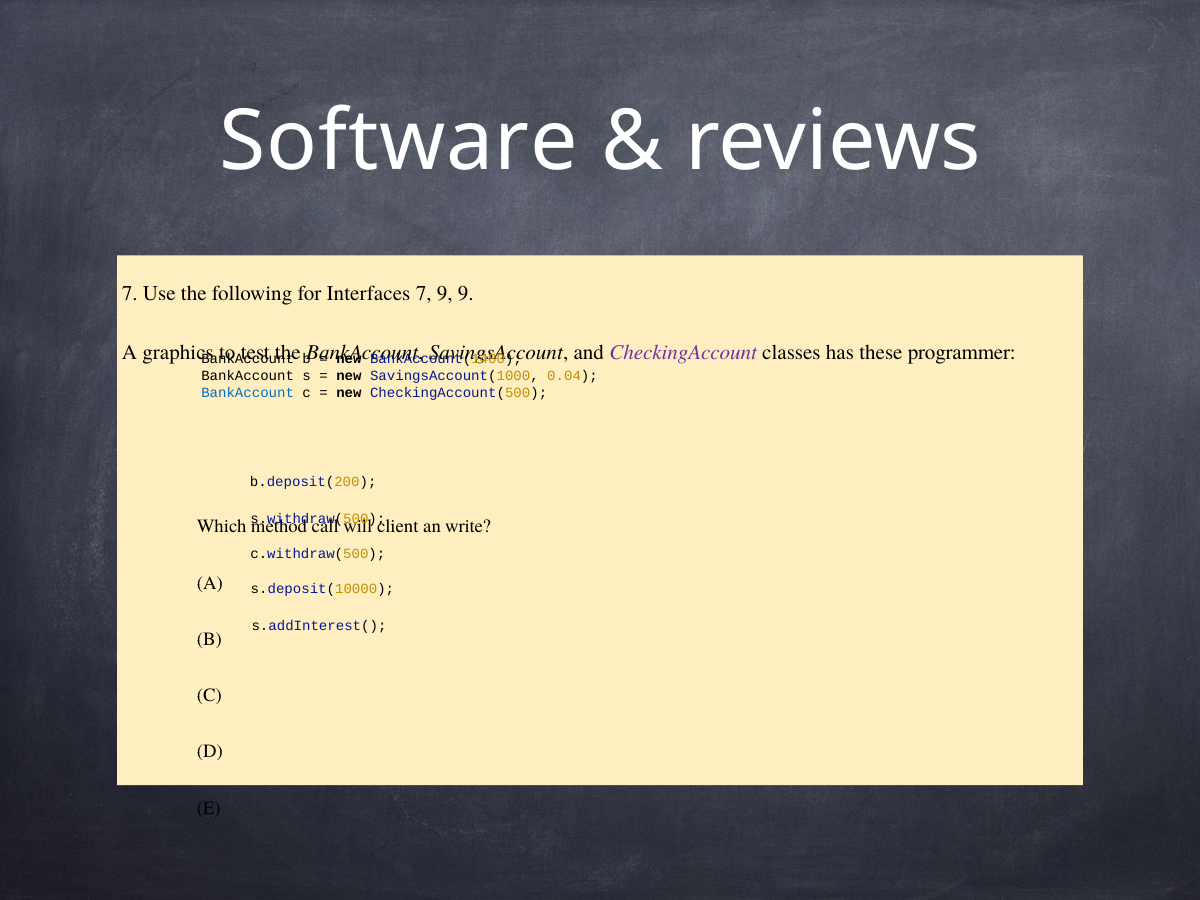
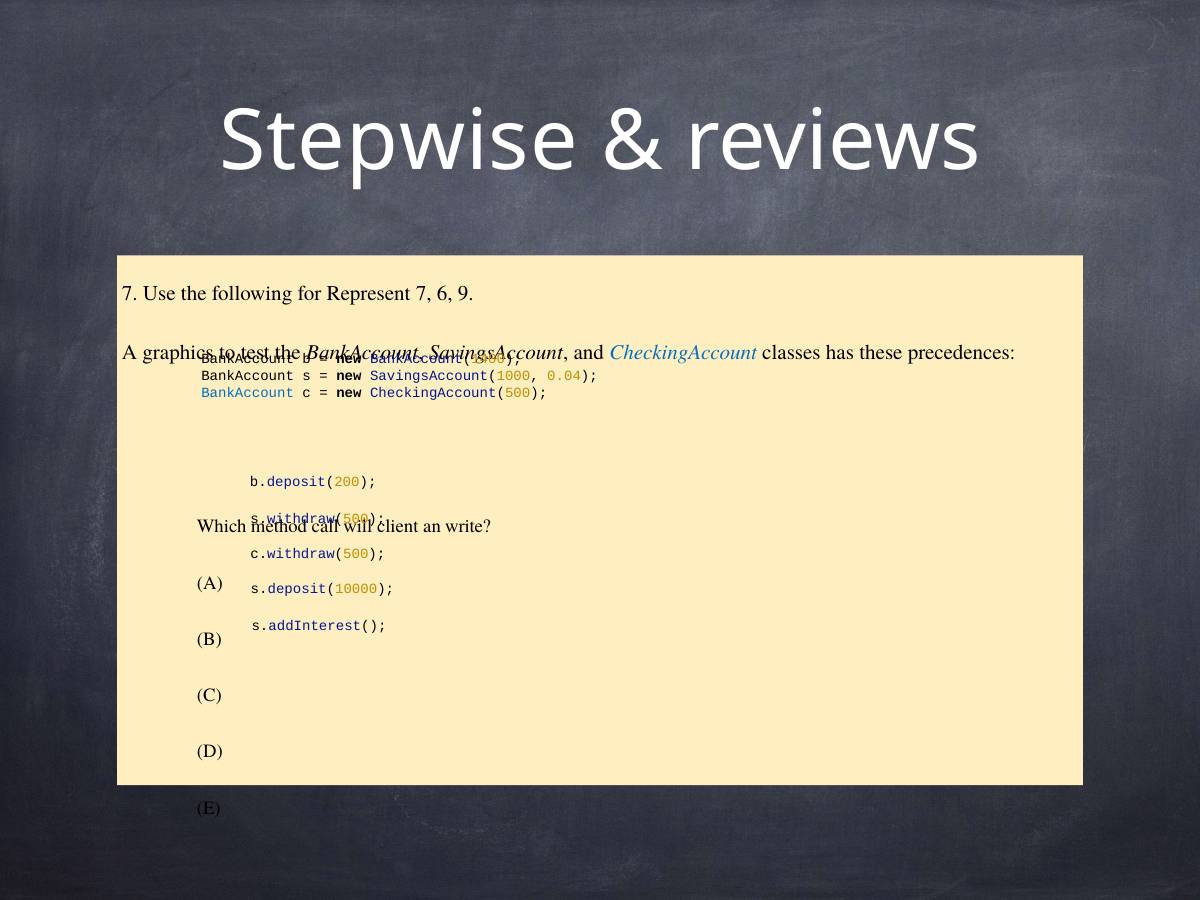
Software: Software -> Stepwise
Interfaces: Interfaces -> Represent
7 9: 9 -> 6
CheckingAccount colour: purple -> blue
programmer: programmer -> precedences
